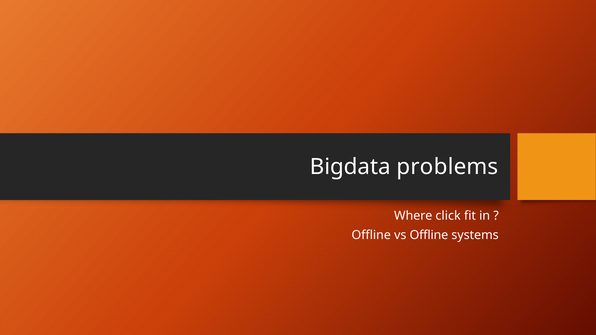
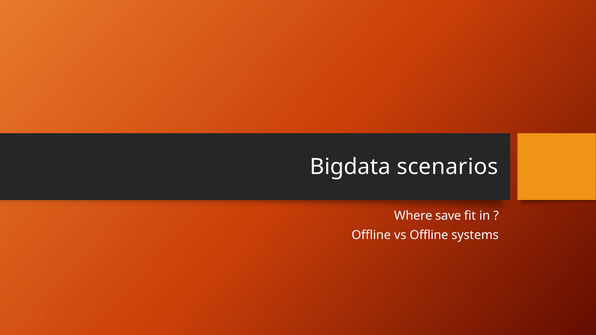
problems: problems -> scenarios
click: click -> save
